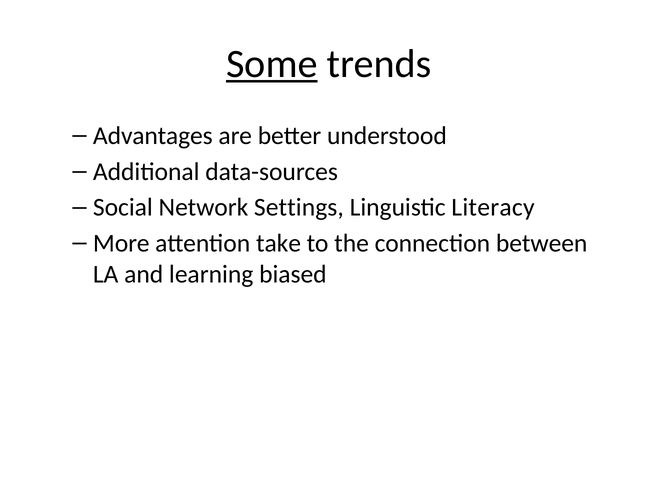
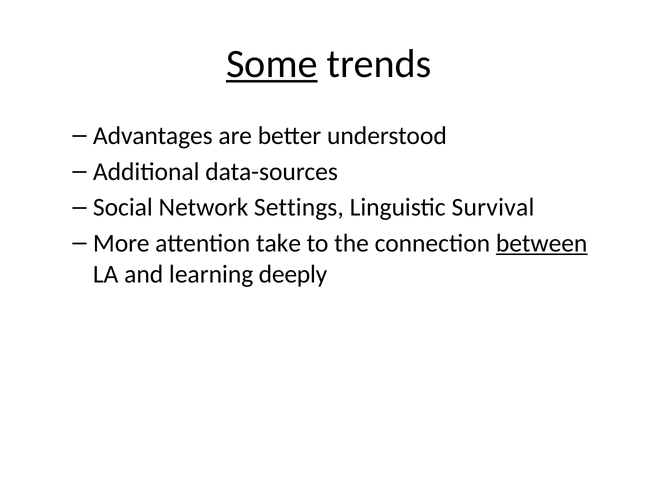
Literacy: Literacy -> Survival
between underline: none -> present
biased: biased -> deeply
